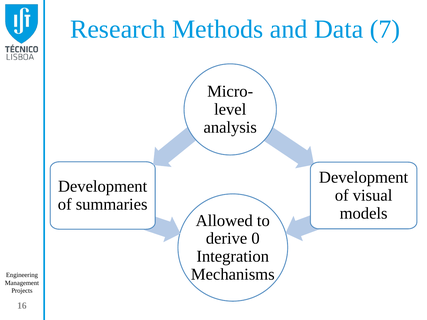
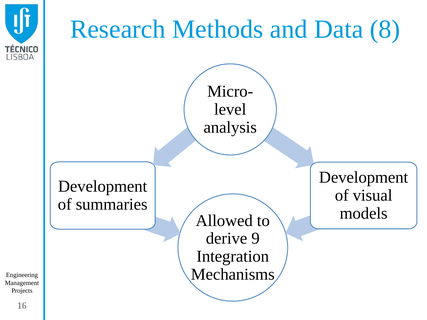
7: 7 -> 8
0: 0 -> 9
